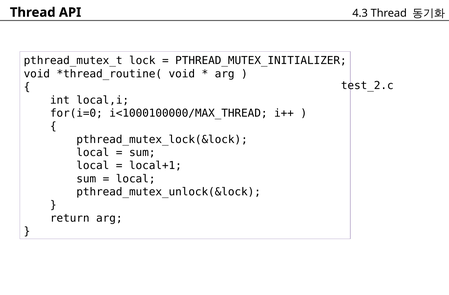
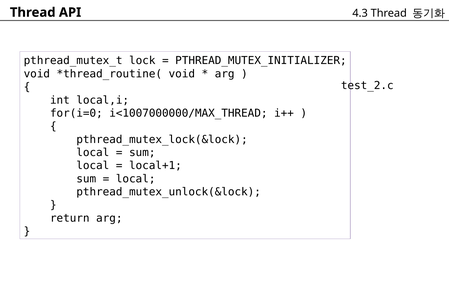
i<1000100000/MAX_THREAD: i<1000100000/MAX_THREAD -> i<1007000000/MAX_THREAD
